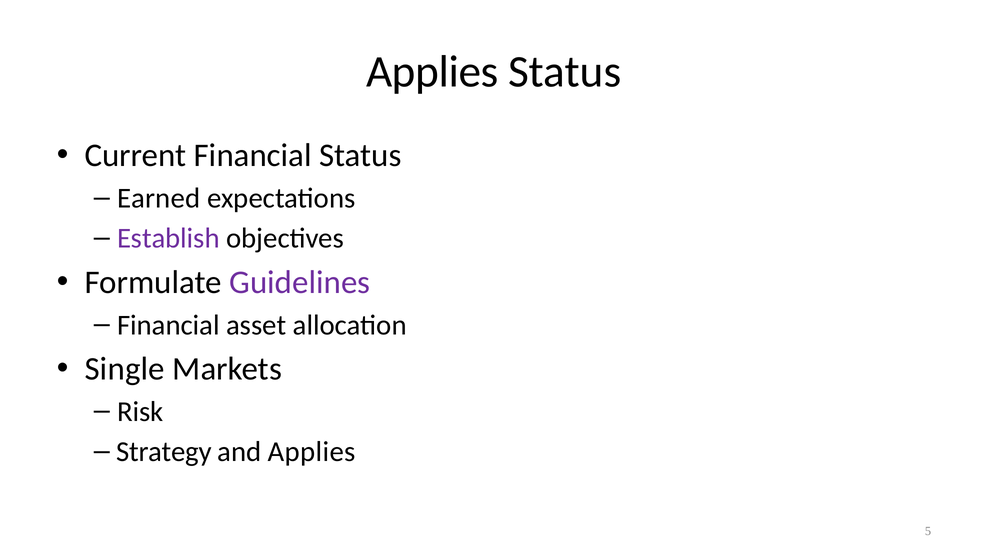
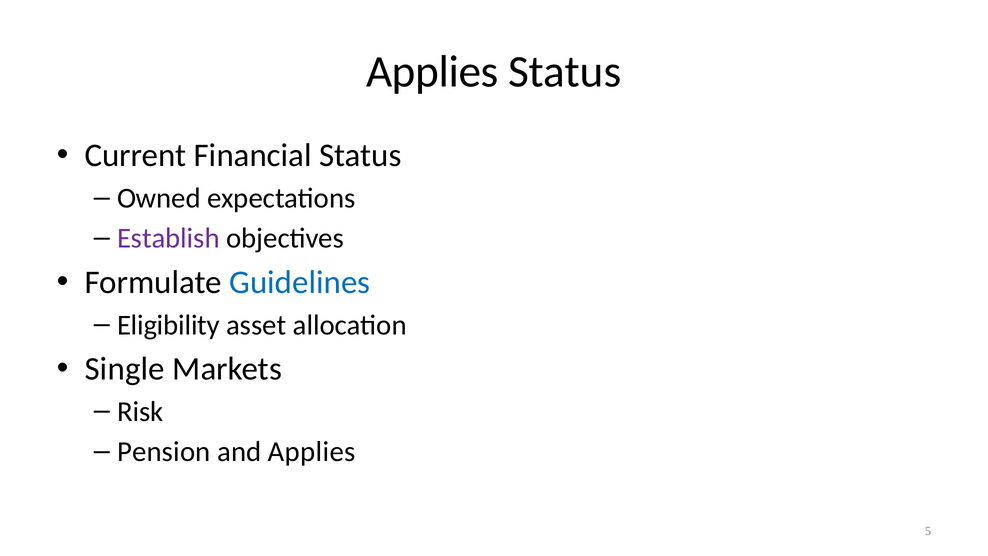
Earned: Earned -> Owned
Guidelines colour: purple -> blue
Financial at (168, 325): Financial -> Eligibility
Strategy: Strategy -> Pension
